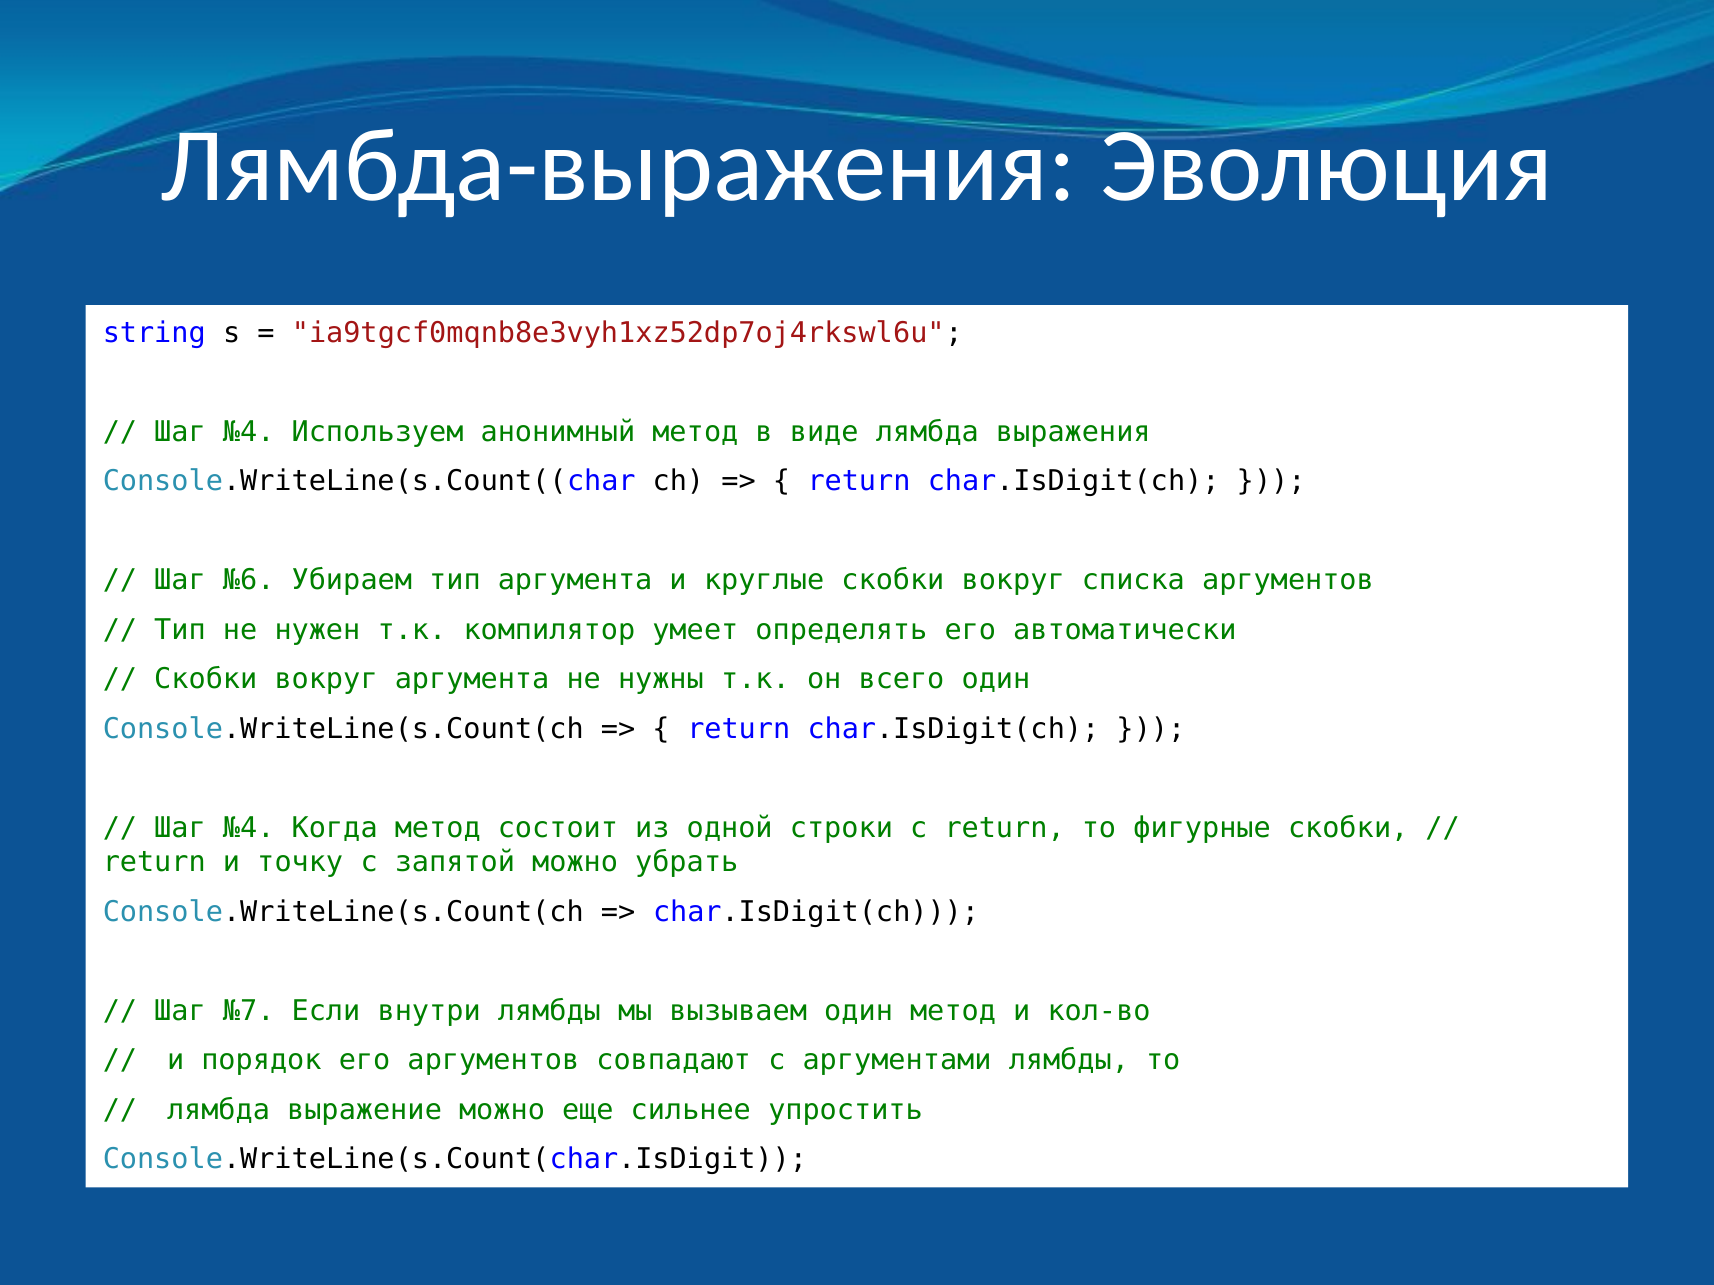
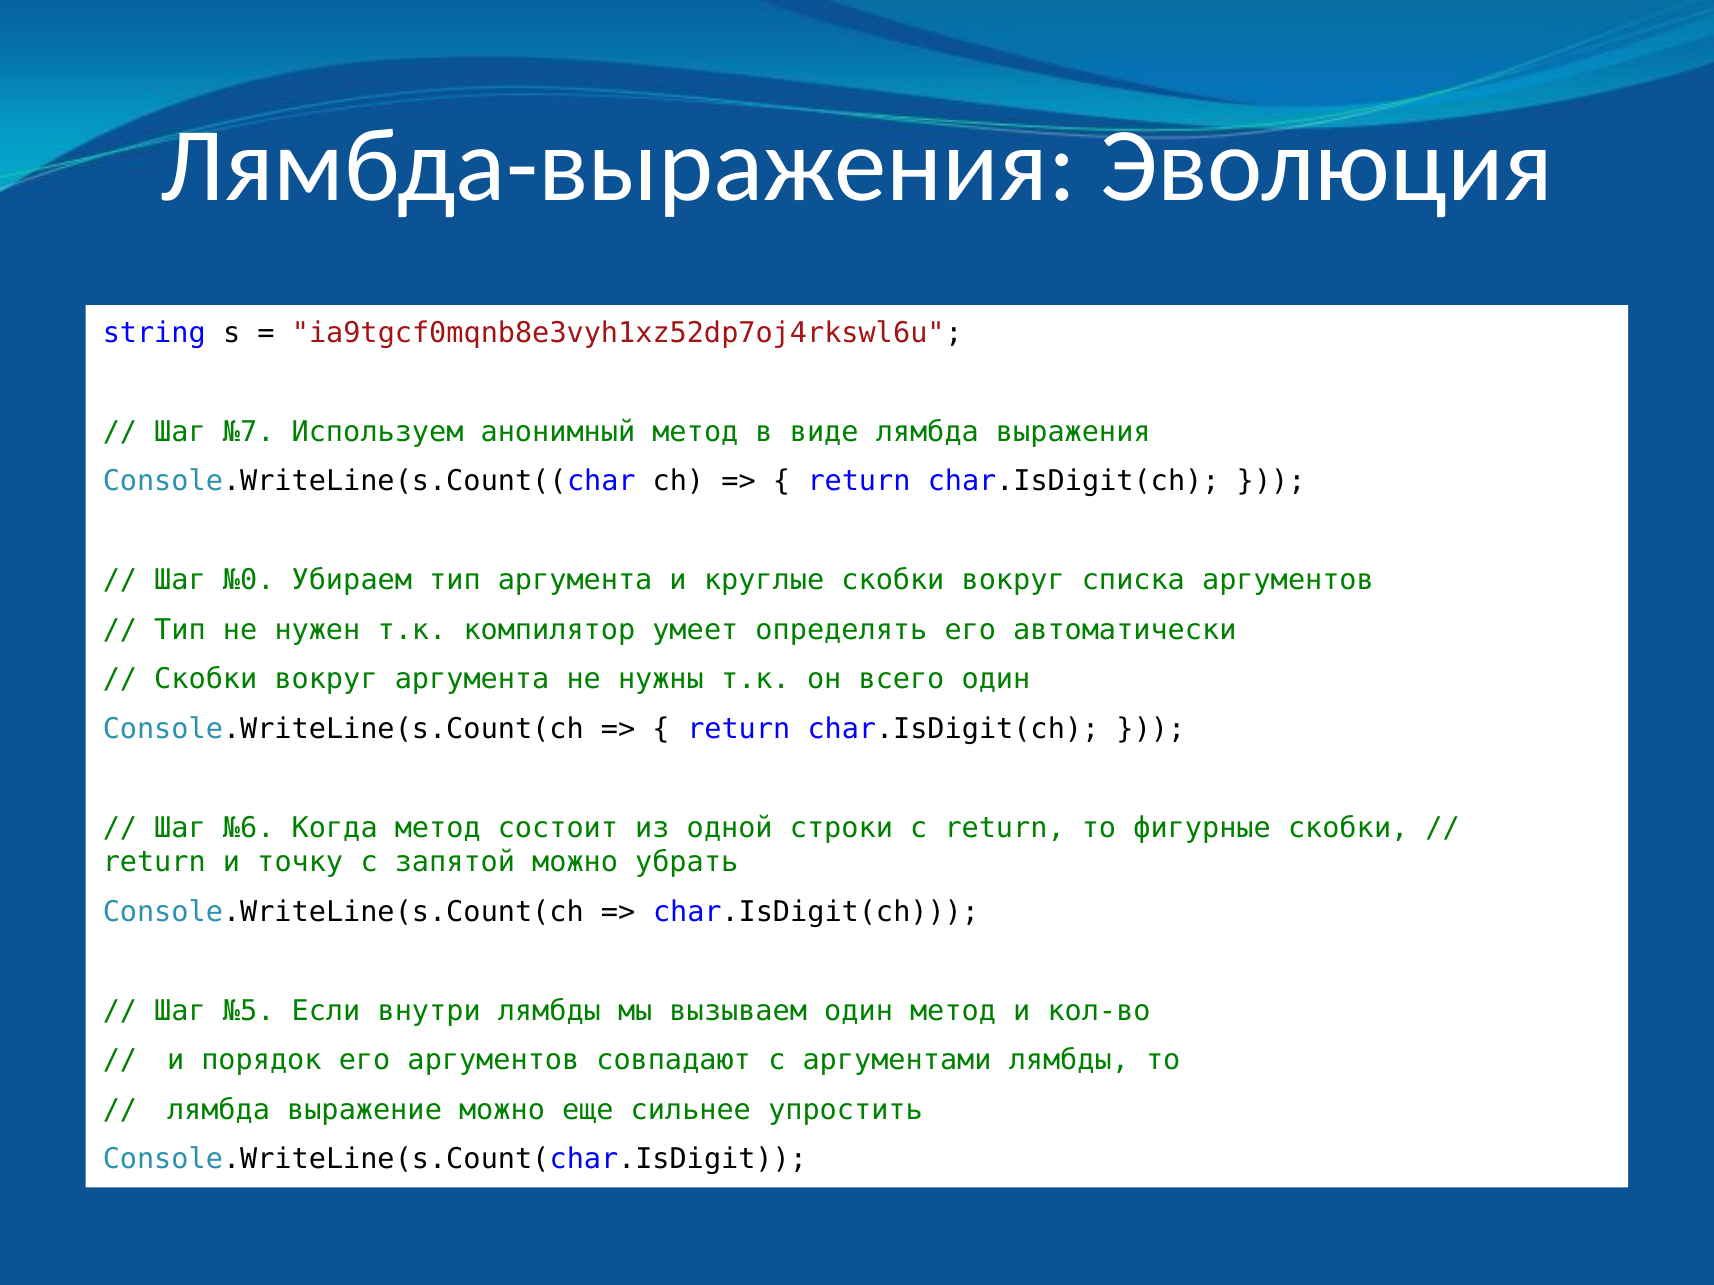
№4 at (249, 432): №4 -> №7
№6: №6 -> №0
№4 at (249, 828): №4 -> №6
№7: №7 -> №5
